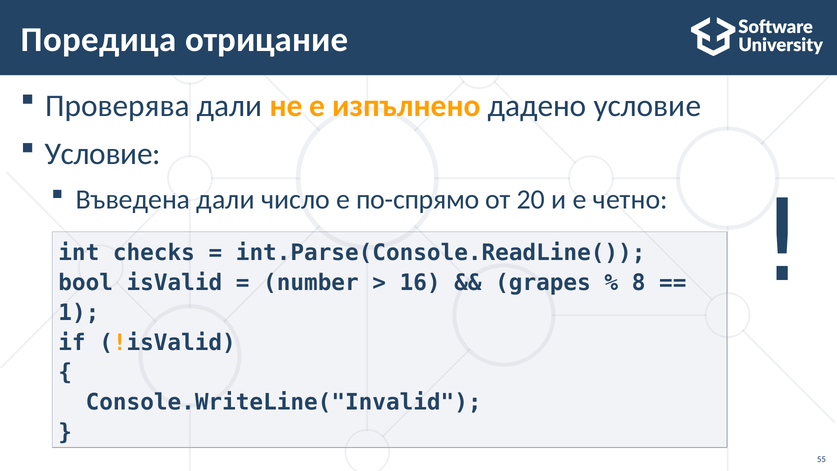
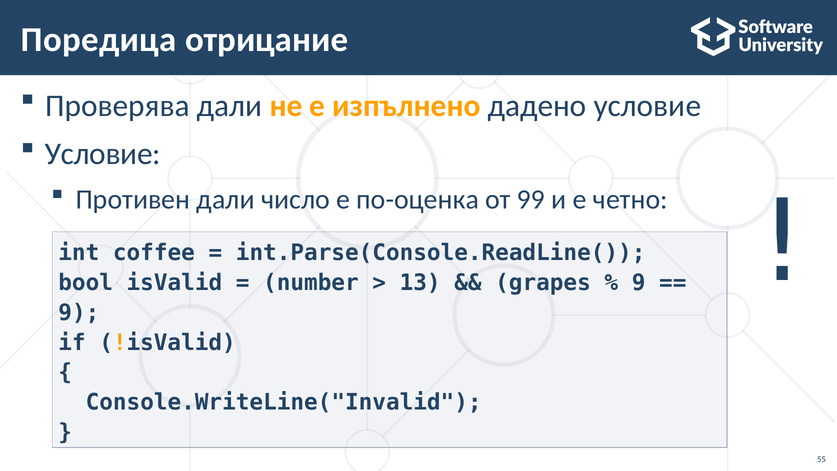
Въведена: Въведена -> Противен
по-спрямо: по-спрямо -> по-оценка
20: 20 -> 99
checks: checks -> coffee
16: 16 -> 13
8 at (639, 283): 8 -> 9
1 at (79, 312): 1 -> 9
